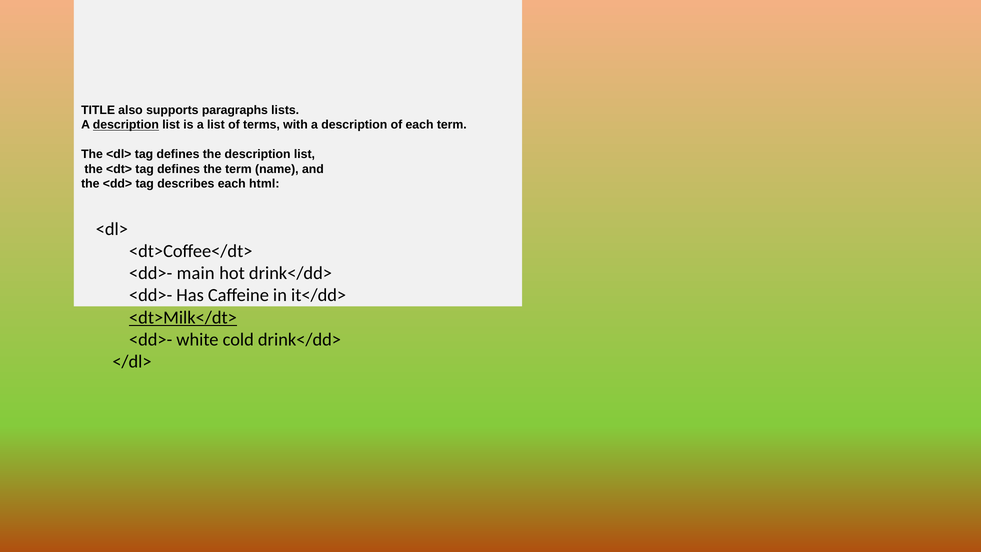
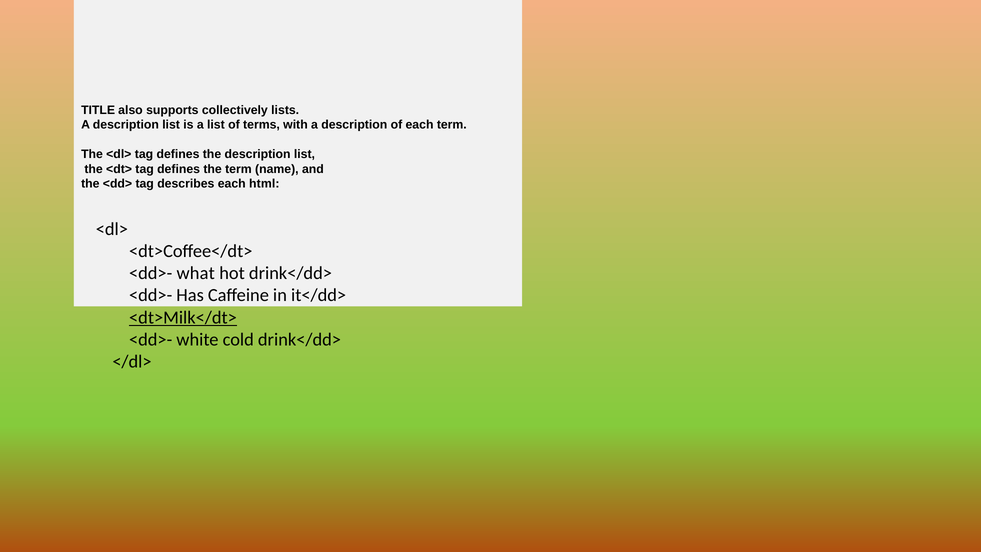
paragraphs: paragraphs -> collectively
description at (126, 125) underline: present -> none
main: main -> what
